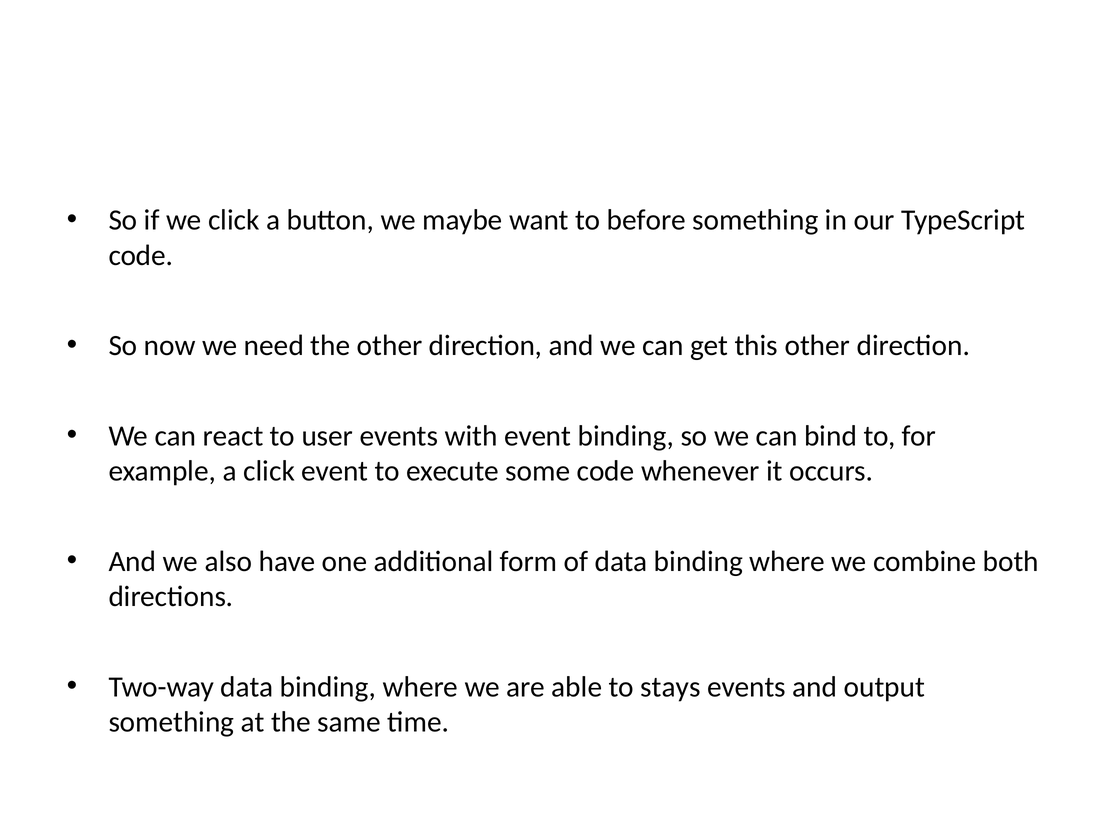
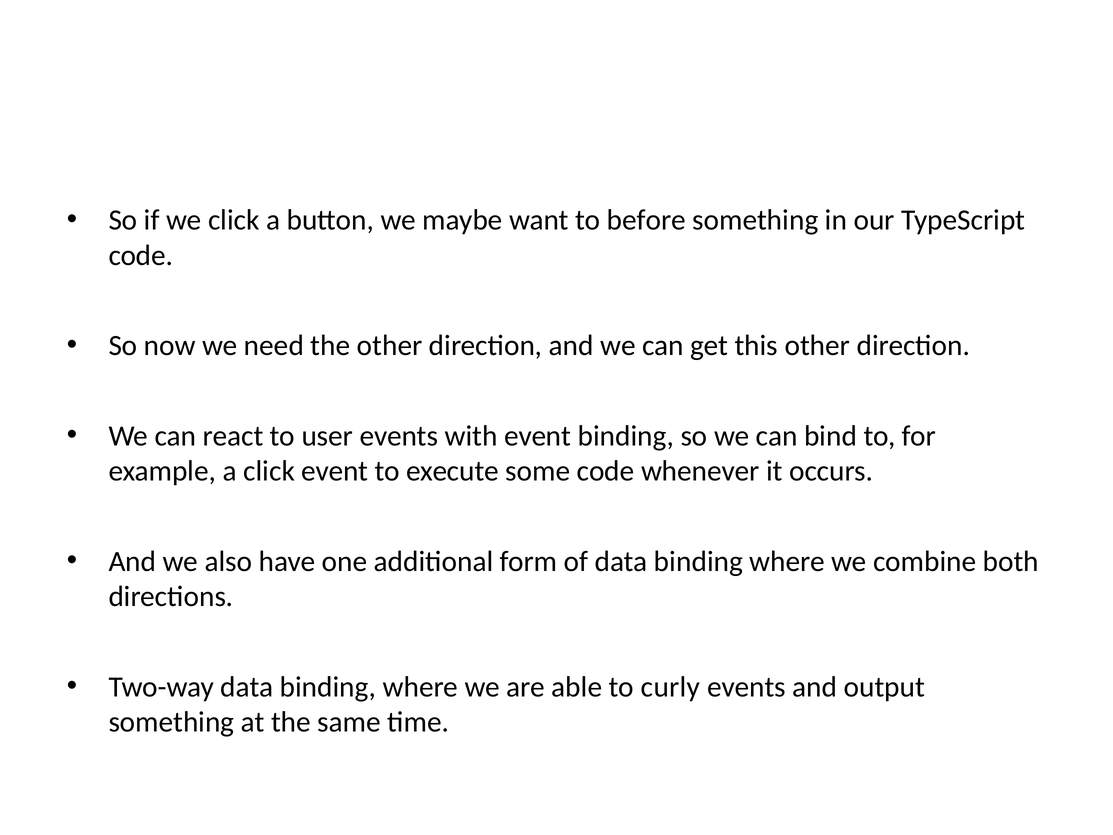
stays: stays -> curly
